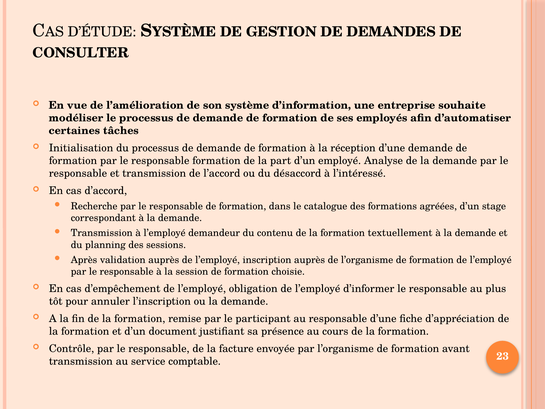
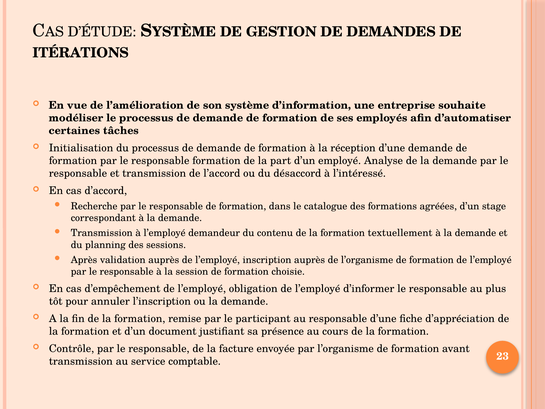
CONSULTER: CONSULTER -> ITÉRATIONS
